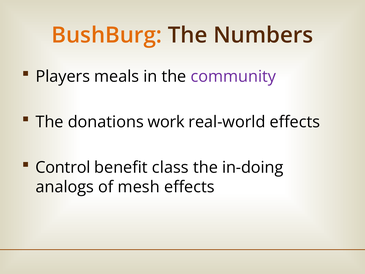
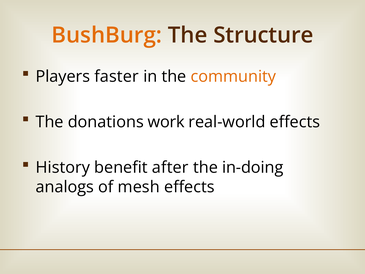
Numbers: Numbers -> Structure
meals: meals -> faster
community colour: purple -> orange
Control: Control -> History
class: class -> after
